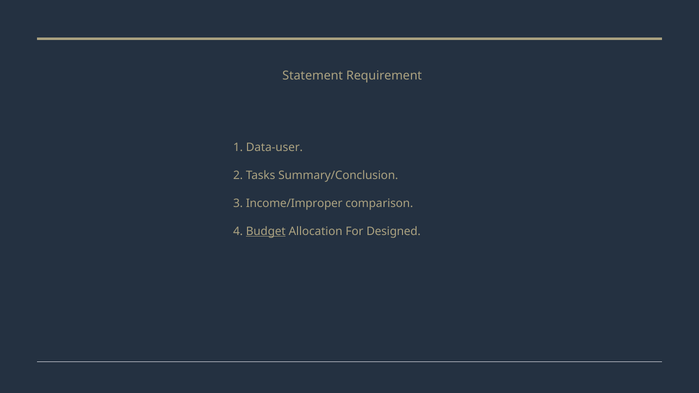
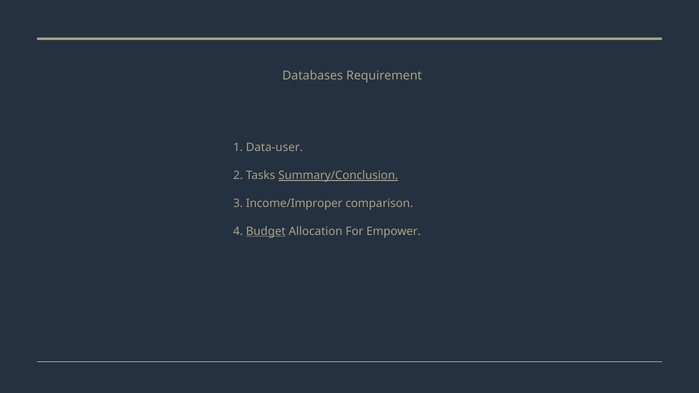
Statement: Statement -> Databases
Summary/Conclusion underline: none -> present
Designed: Designed -> Empower
